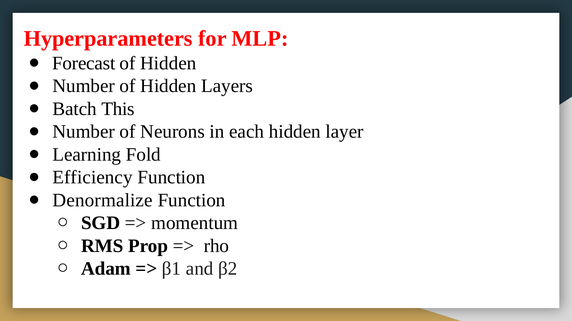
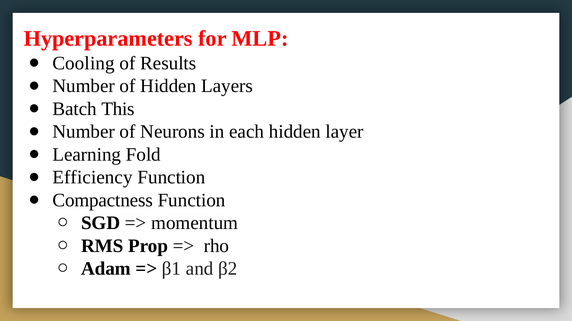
Forecast: Forecast -> Cooling
Hidden at (168, 63): Hidden -> Results
Denormalize: Denormalize -> Compactness
